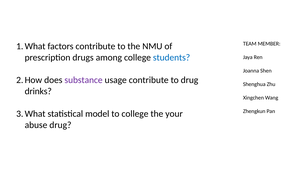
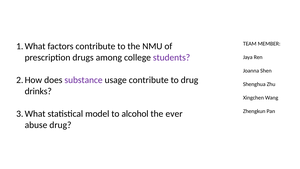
students colour: blue -> purple
to college: college -> alcohol
your: your -> ever
